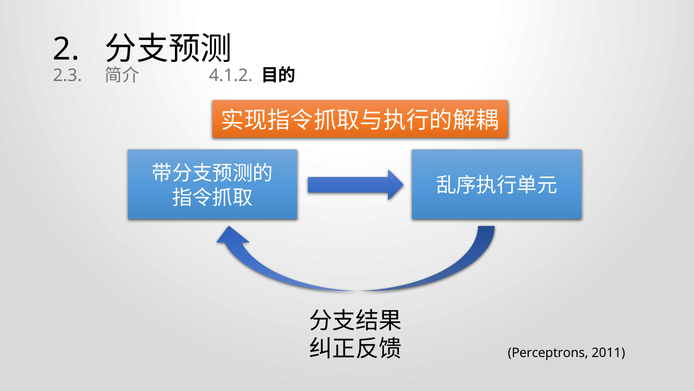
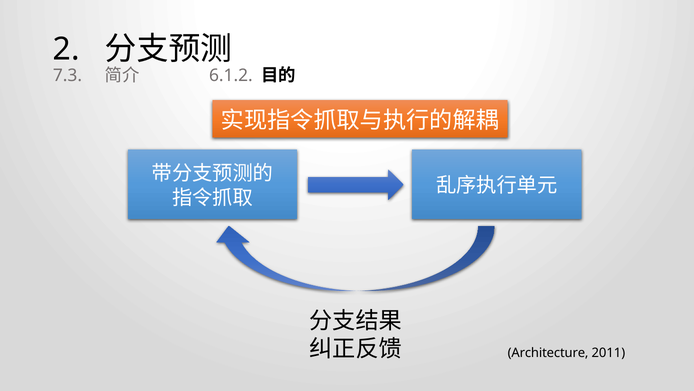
2.3: 2.3 -> 7.3
4.1.2: 4.1.2 -> 6.1.2
Perceptrons: Perceptrons -> Architecture
